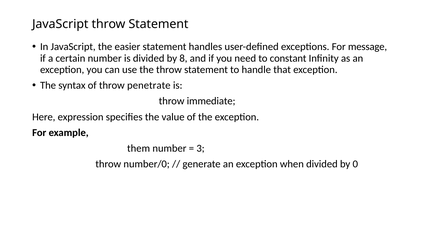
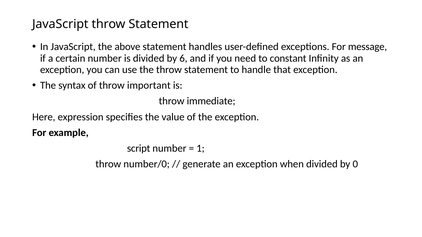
easier: easier -> above
8: 8 -> 6
penetrate: penetrate -> important
them: them -> script
3: 3 -> 1
